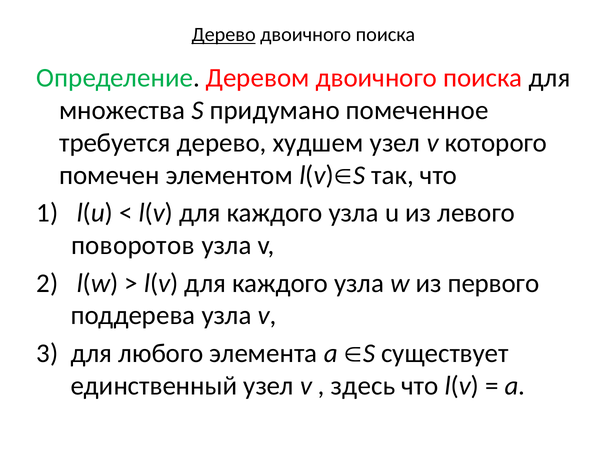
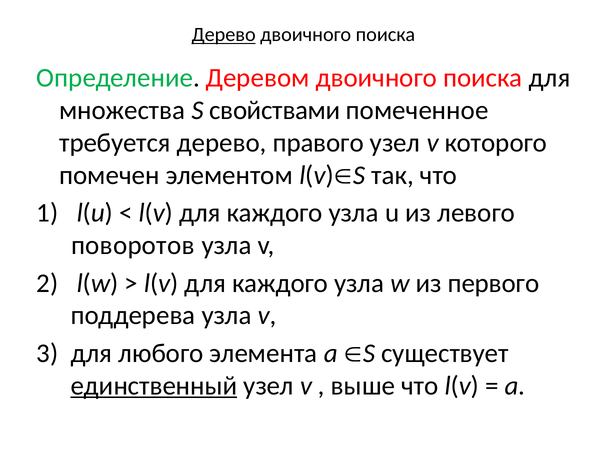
придумано: придумано -> свойствами
худшем: худшем -> правого
единственный underline: none -> present
здесь: здесь -> выше
